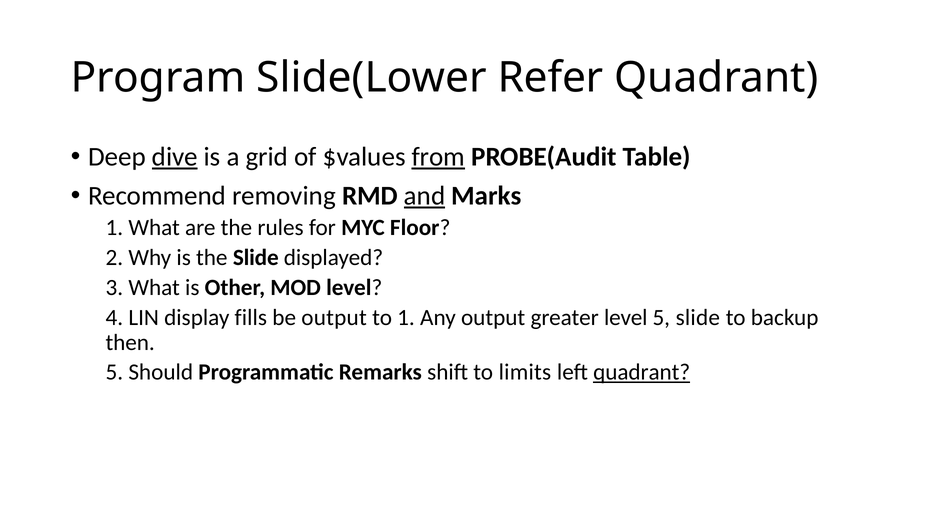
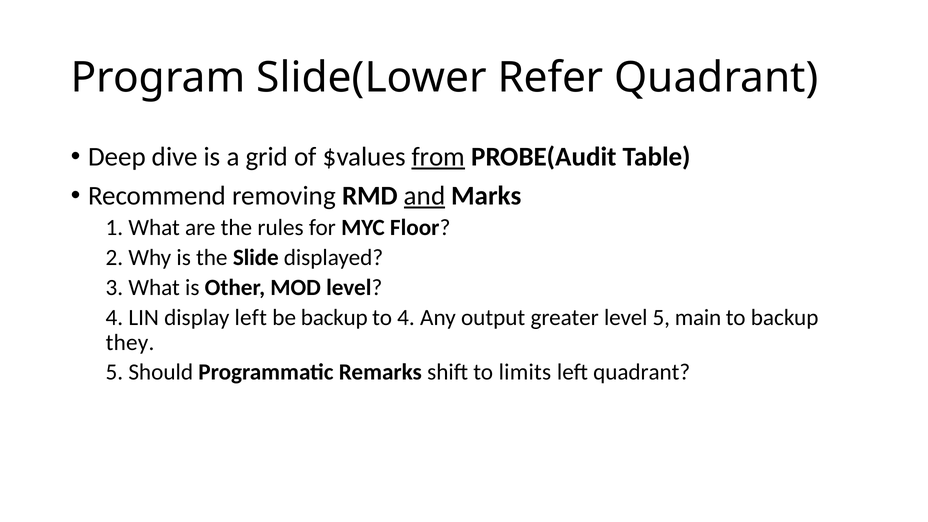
dive underline: present -> none
display fills: fills -> left
be output: output -> backup
to 1: 1 -> 4
5 slide: slide -> main
then: then -> they
quadrant at (642, 372) underline: present -> none
